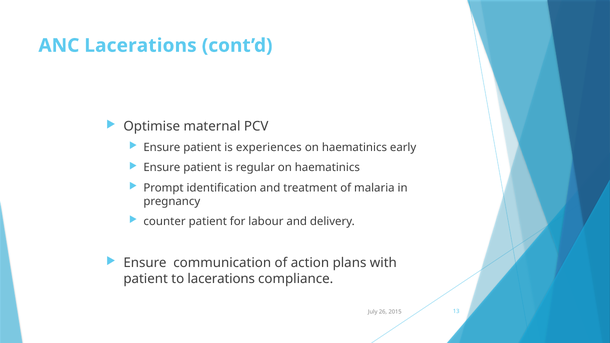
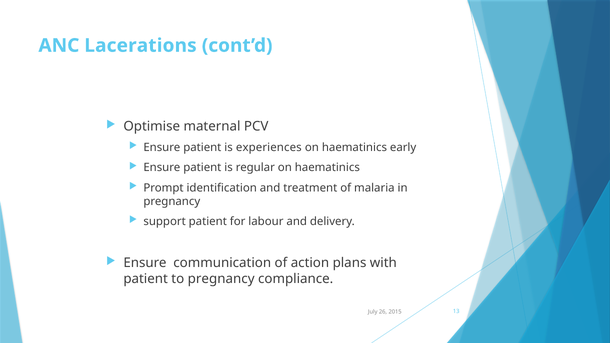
counter: counter -> support
to lacerations: lacerations -> pregnancy
